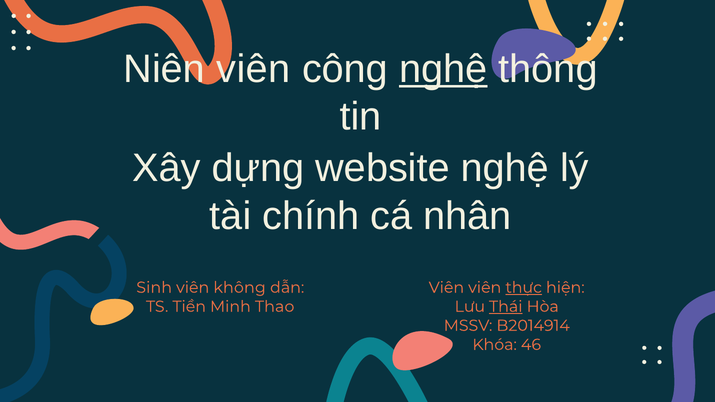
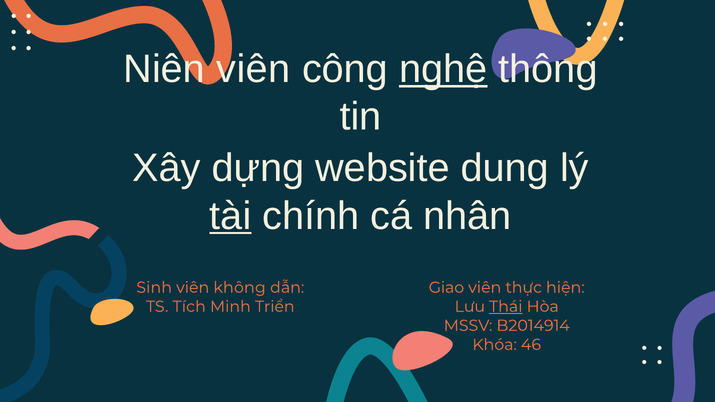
website nghệ: nghệ -> dung
tài underline: none -> present
Viên at (446, 288): Viên -> Giao
thực underline: present -> none
Tiền: Tiền -> Tích
Thao: Thao -> Triển
